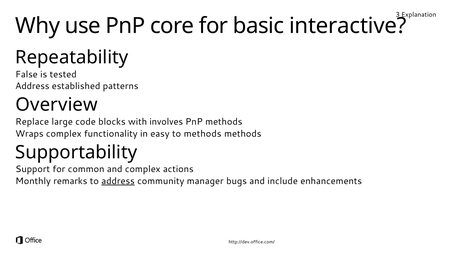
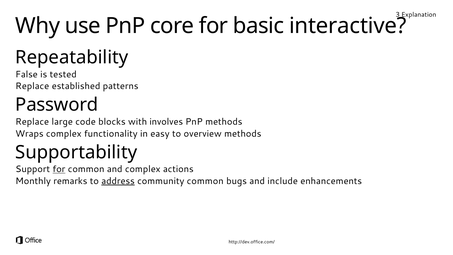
Address at (32, 86): Address -> Replace
Overview: Overview -> Password
to methods: methods -> overview
for at (59, 169) underline: none -> present
community manager: manager -> common
